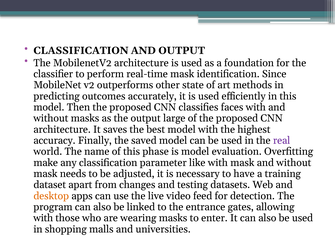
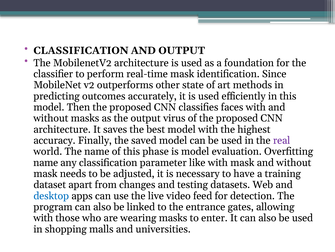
large: large -> virus
make at (46, 162): make -> name
desktop colour: orange -> blue
